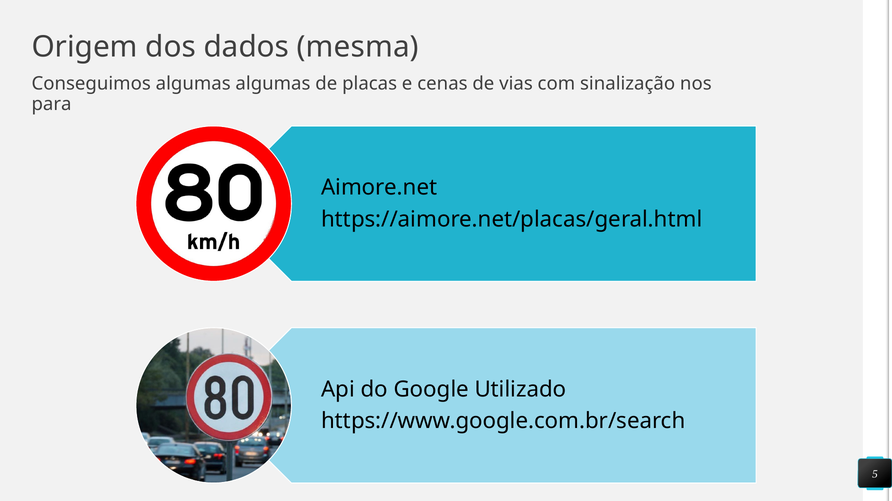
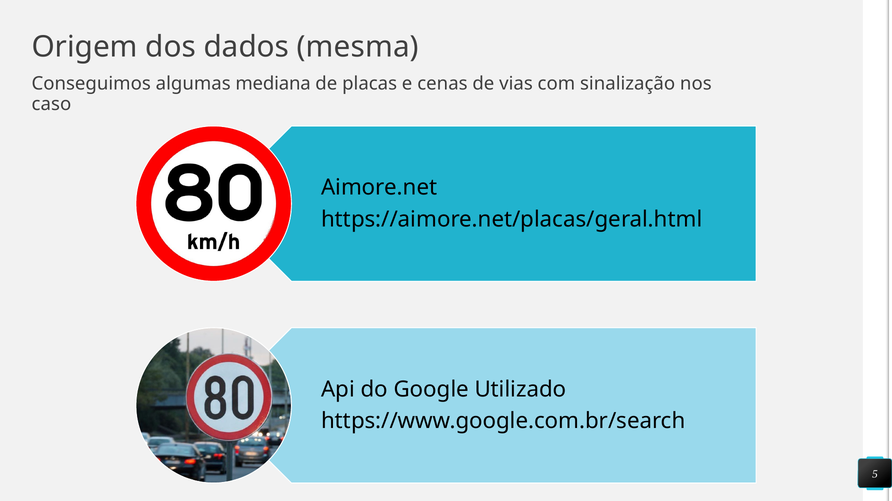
algumas algumas: algumas -> mediana
para: para -> caso
